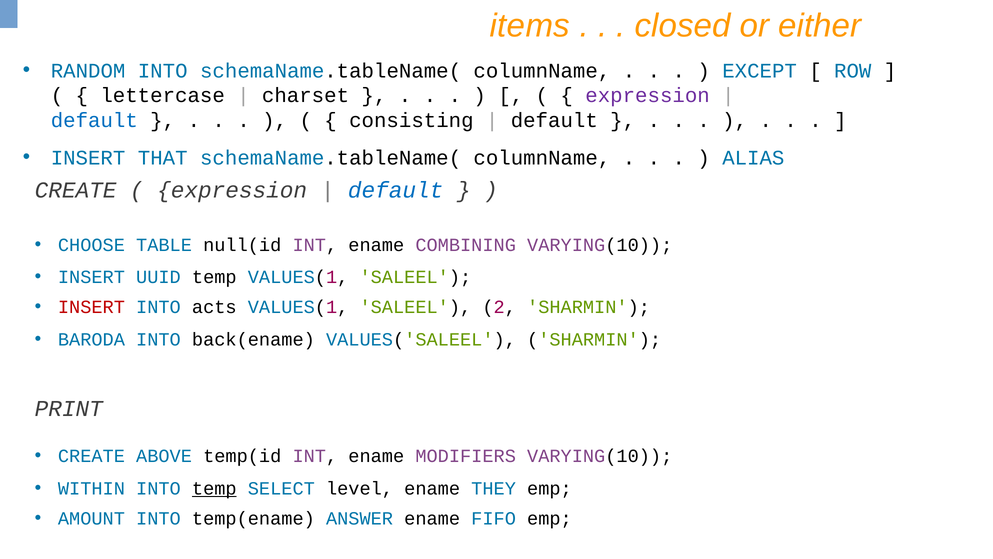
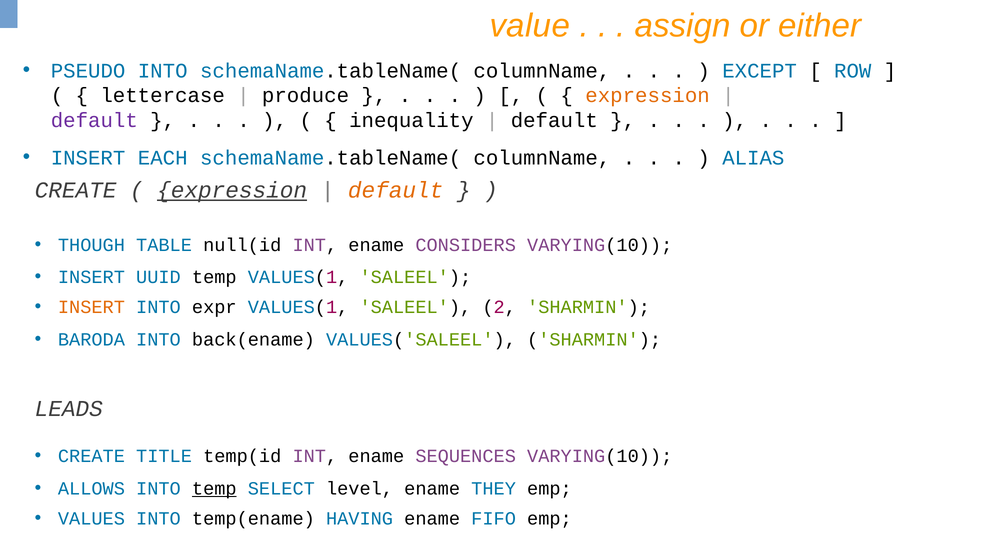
items: items -> value
closed: closed -> assign
RANDOM: RANDOM -> PSEUDO
charset: charset -> produce
expression at (648, 96) colour: purple -> orange
default at (94, 120) colour: blue -> purple
consisting: consisting -> inequality
THAT: THAT -> EACH
expression at (232, 190) underline: none -> present
default at (396, 190) colour: blue -> orange
CHOOSE: CHOOSE -> THOUGH
COMBINING: COMBINING -> CONSIDERS
INSERT at (91, 307) colour: red -> orange
acts: acts -> expr
PRINT: PRINT -> LEADS
ABOVE: ABOVE -> TITLE
MODIFIERS: MODIFIERS -> SEQUENCES
WITHIN: WITHIN -> ALLOWS
AMOUNT: AMOUNT -> VALUES
ANSWER: ANSWER -> HAVING
